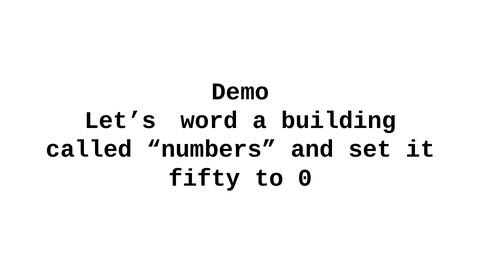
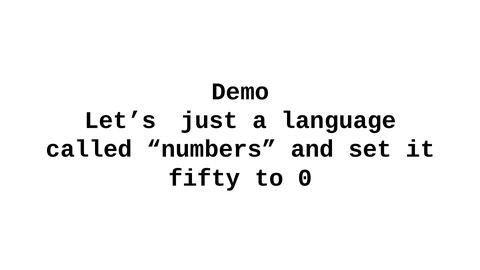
word: word -> just
building: building -> language
